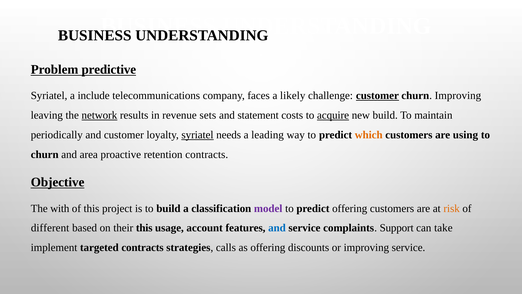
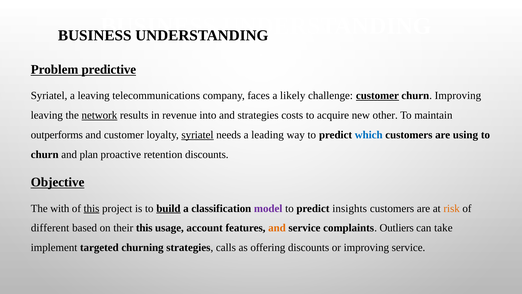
a include: include -> leaving
sets: sets -> into
and statement: statement -> strategies
acquire underline: present -> none
new build: build -> other
periodically: periodically -> outperforms
which colour: orange -> blue
area: area -> plan
retention contracts: contracts -> discounts
this at (92, 208) underline: none -> present
build at (168, 208) underline: none -> present
predict offering: offering -> insights
and at (277, 228) colour: blue -> orange
Support: Support -> Outliers
targeted contracts: contracts -> churning
